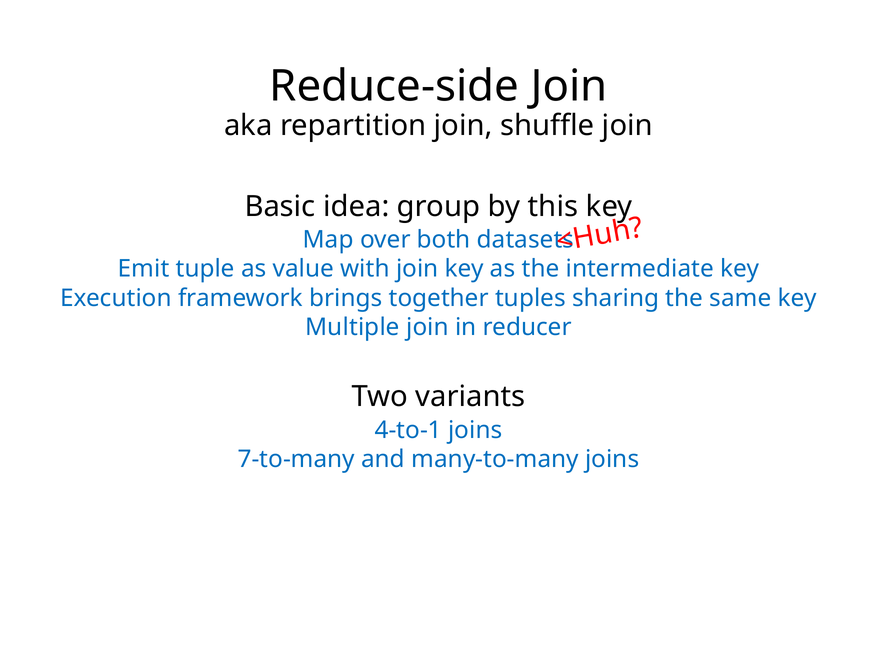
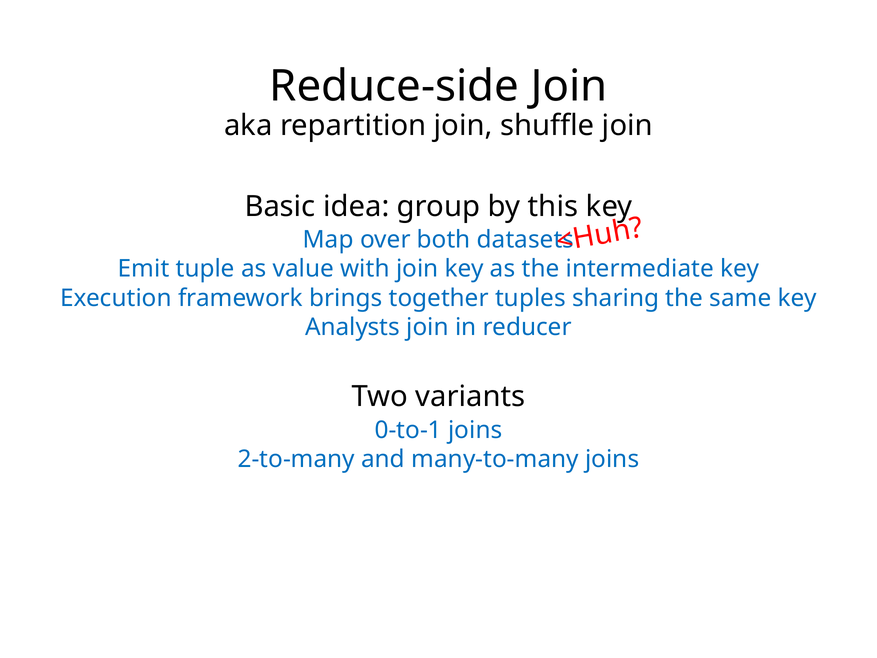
Multiple: Multiple -> Analysts
4-to-1: 4-to-1 -> 0-to-1
7-to-many: 7-to-many -> 2-to-many
